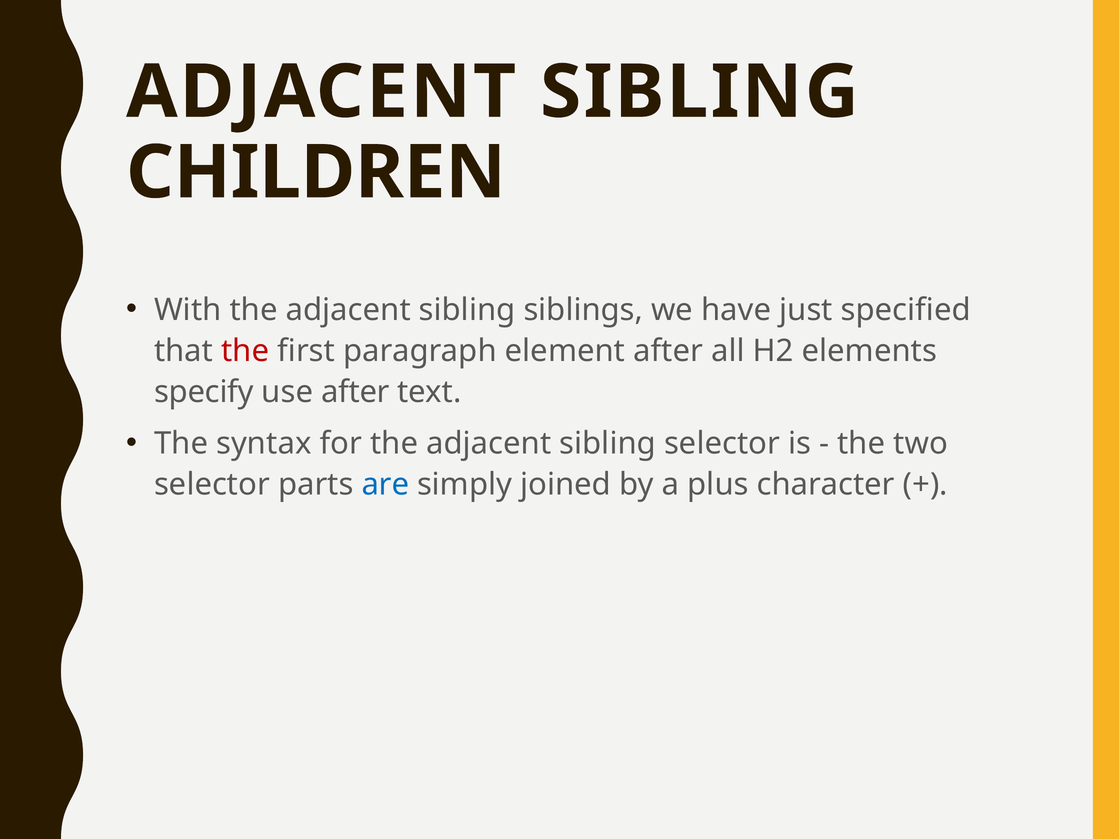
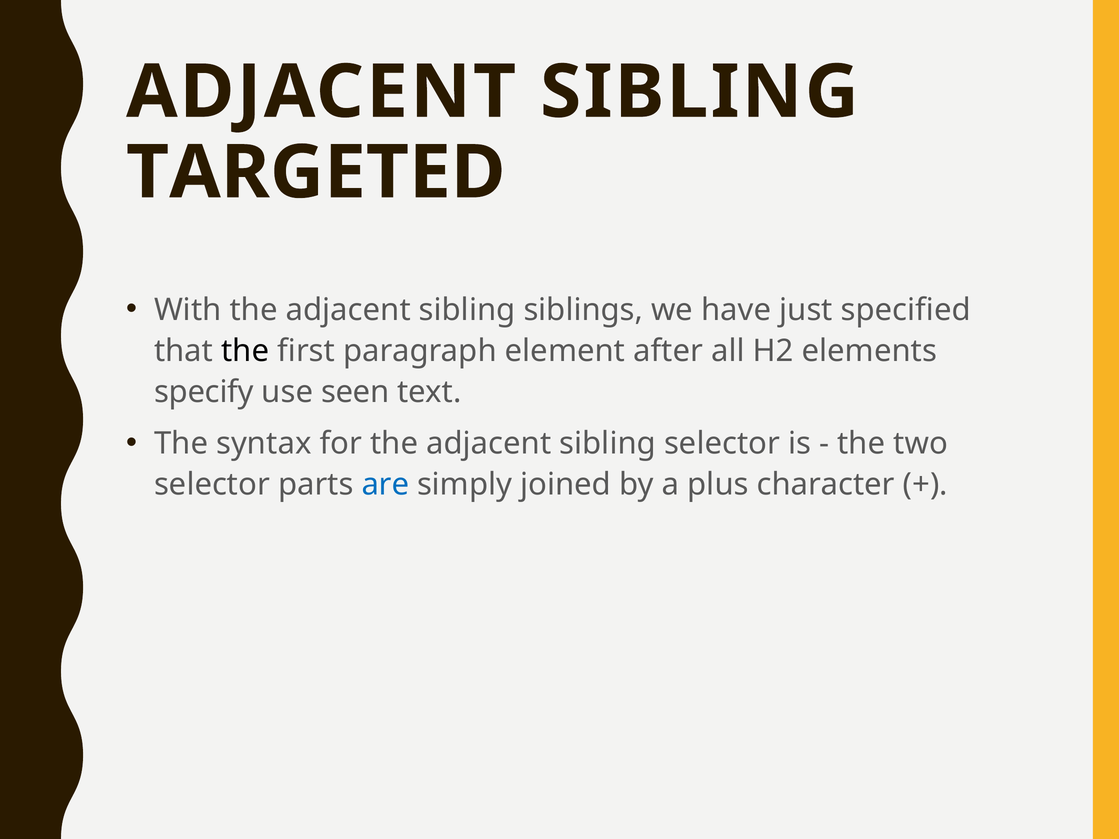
CHILDREN: CHILDREN -> TARGETED
the at (245, 351) colour: red -> black
use after: after -> seen
